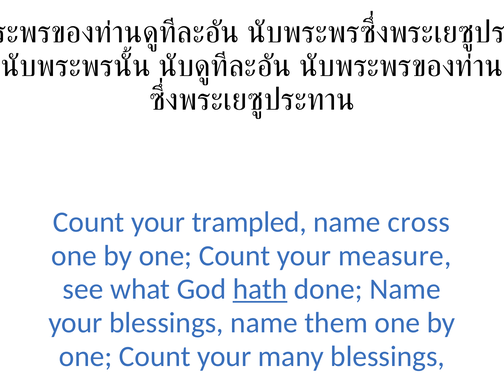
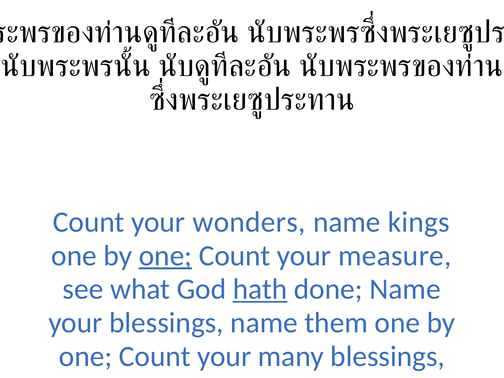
trampled: trampled -> wonders
cross: cross -> kings
one at (165, 256) underline: none -> present
